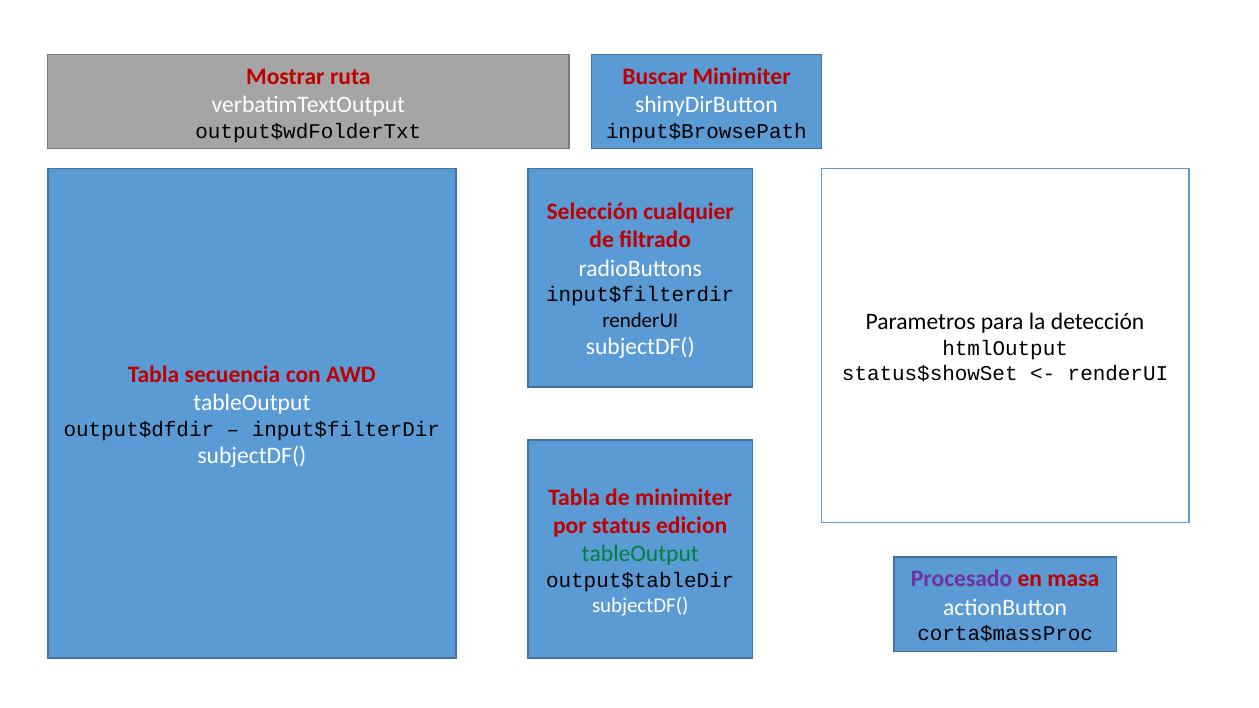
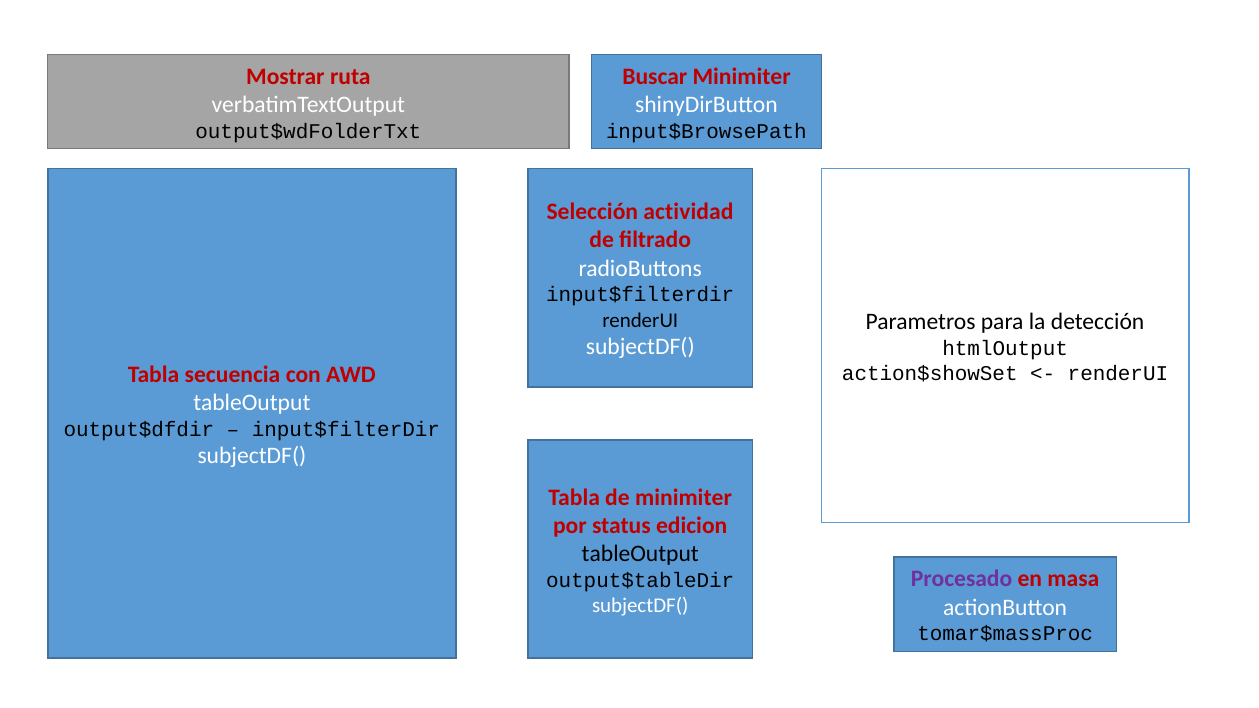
cualquier: cualquier -> actividad
status$showSet: status$showSet -> action$showSet
tableOutput at (640, 554) colour: green -> black
corta$massProc: corta$massProc -> tomar$massProc
